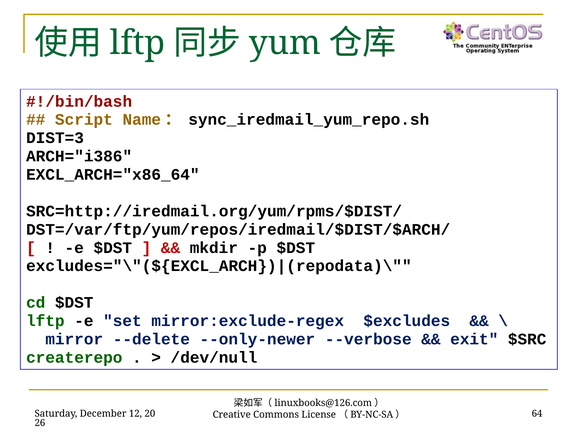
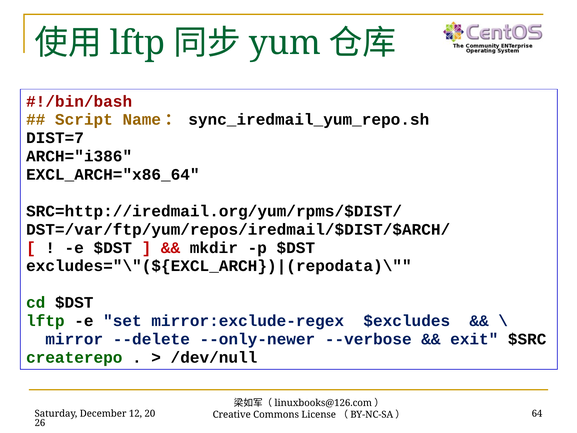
DIST=3: DIST=3 -> DIST=7
